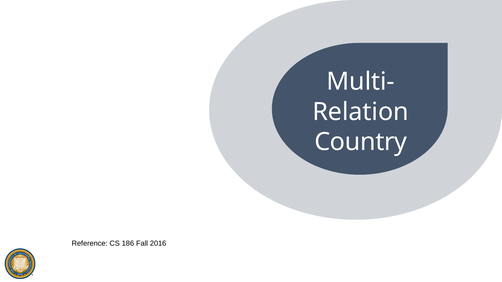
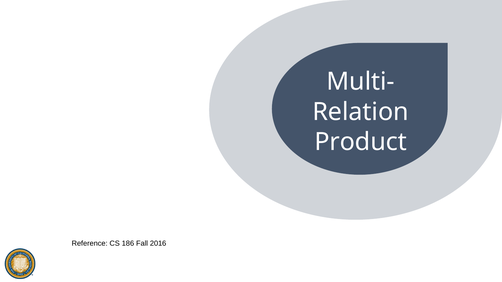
Country: Country -> Product
